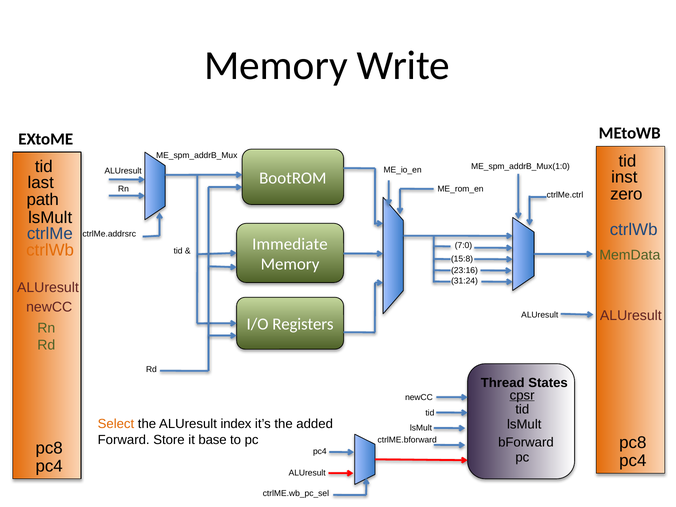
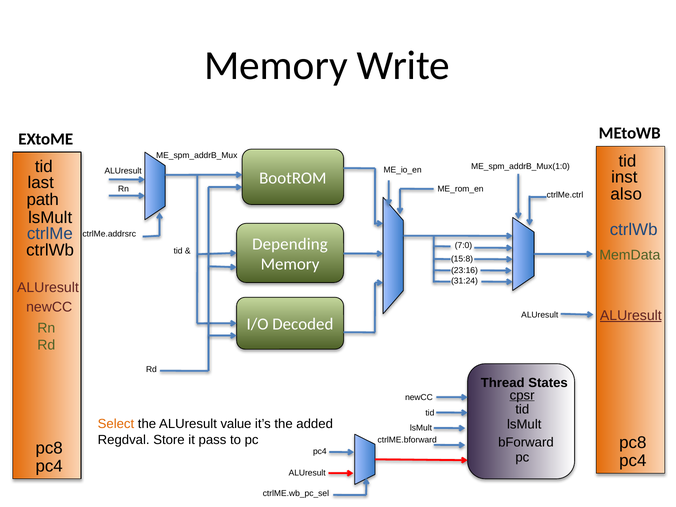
zero: zero -> also
Immediate: Immediate -> Depending
ctrlWb at (50, 250) colour: orange -> black
ALUresult at (631, 316) underline: none -> present
Registers: Registers -> Decoded
index: index -> value
Forward: Forward -> Regdval
base: base -> pass
